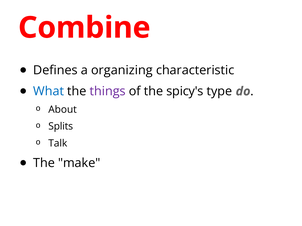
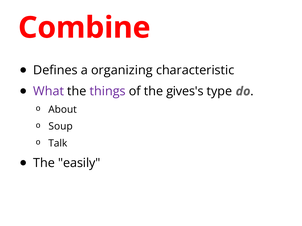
What colour: blue -> purple
spicy's: spicy's -> gives's
Splits: Splits -> Soup
make: make -> easily
